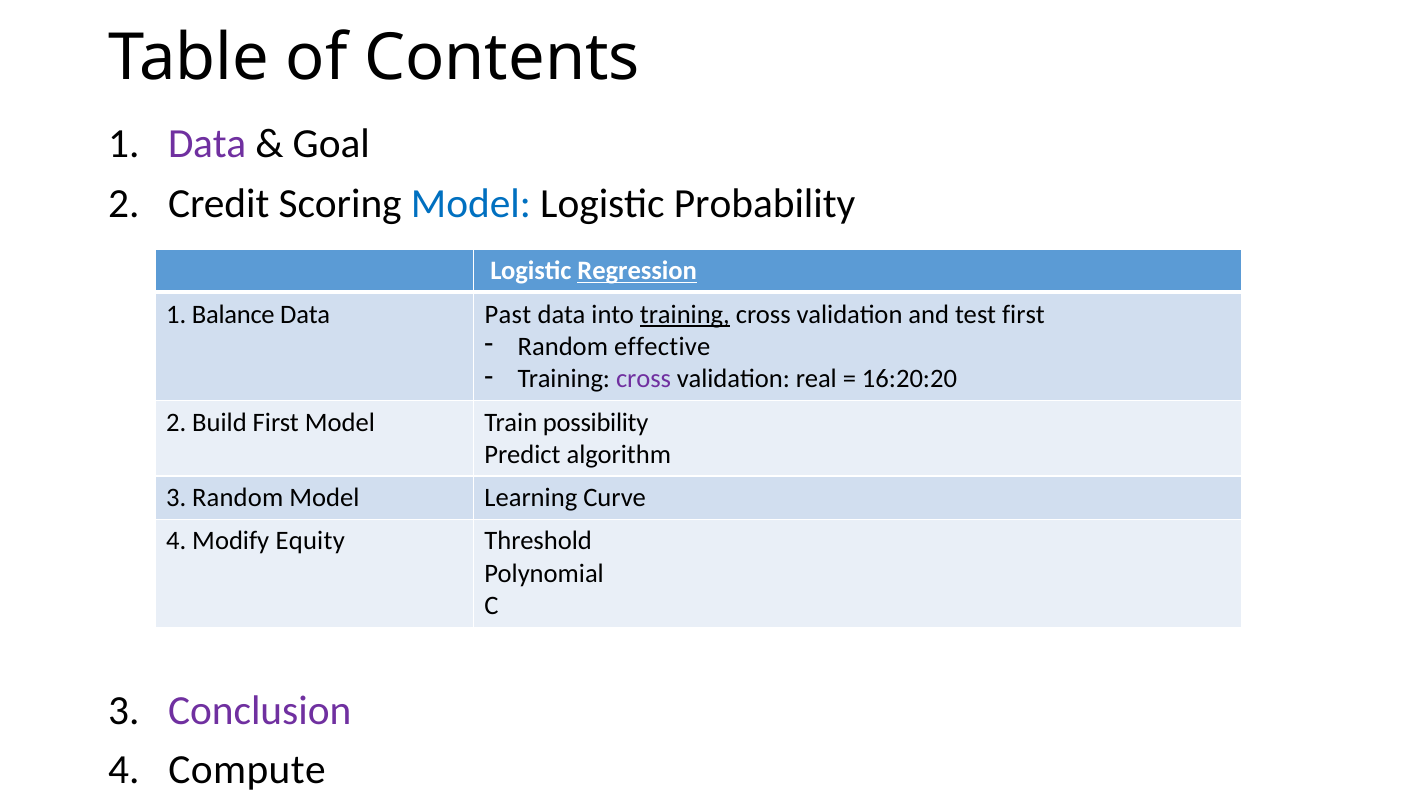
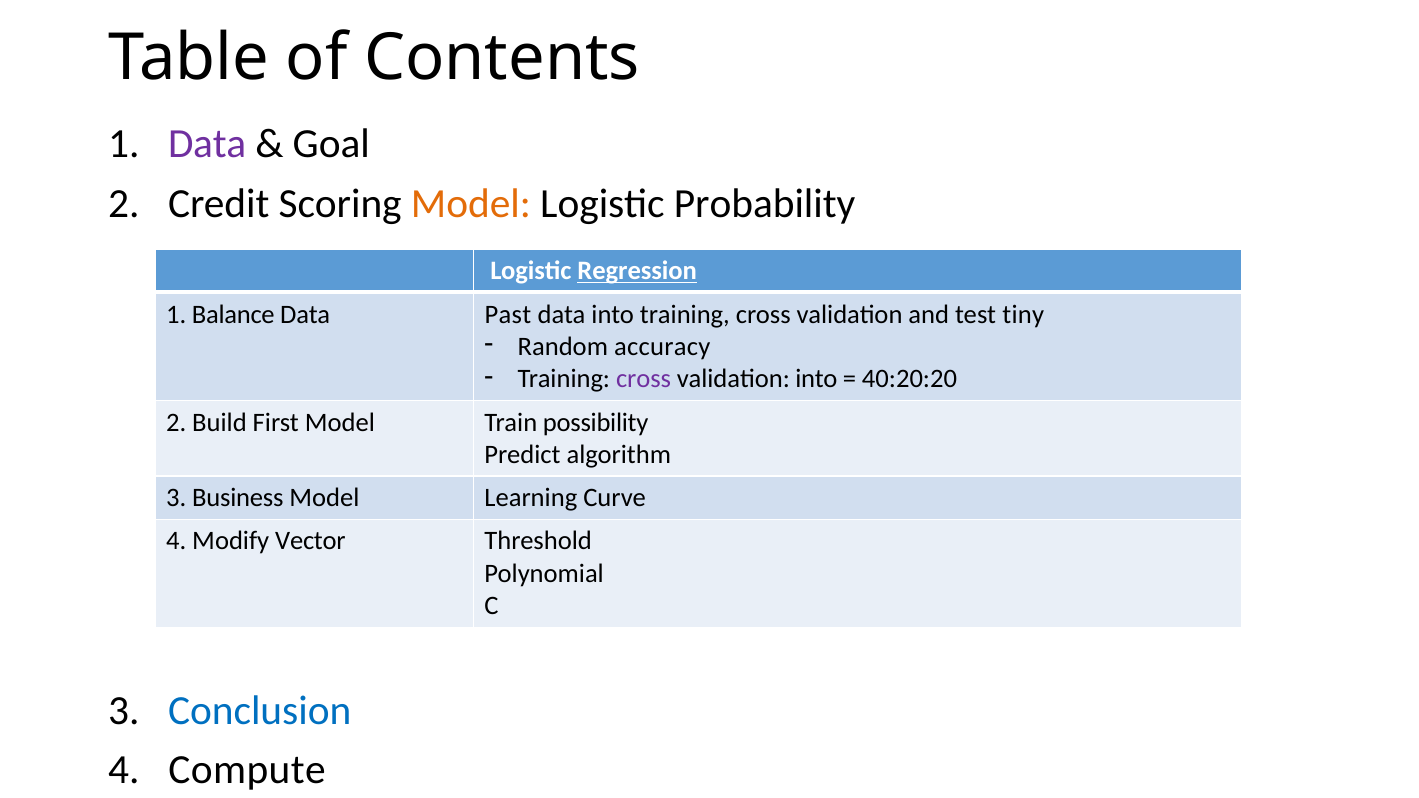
Model at (471, 204) colour: blue -> orange
training at (685, 314) underline: present -> none
test first: first -> tiny
effective: effective -> accuracy
validation real: real -> into
16:20:20: 16:20:20 -> 40:20:20
3 Random: Random -> Business
Equity: Equity -> Vector
Conclusion colour: purple -> blue
